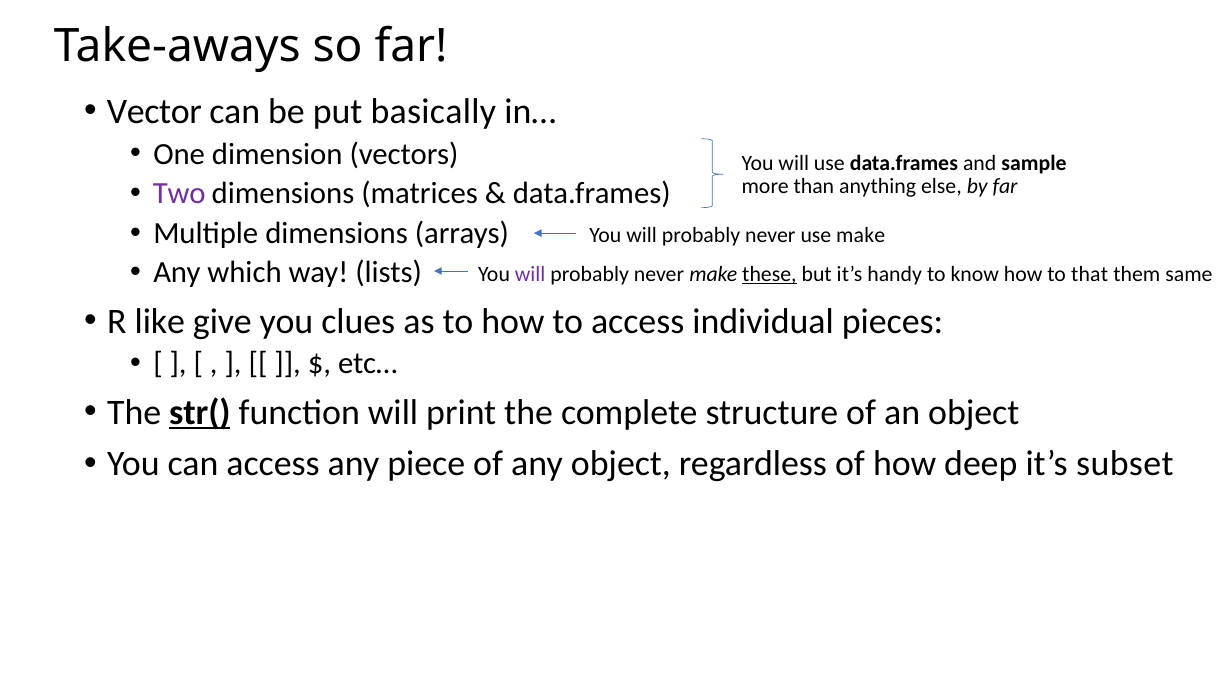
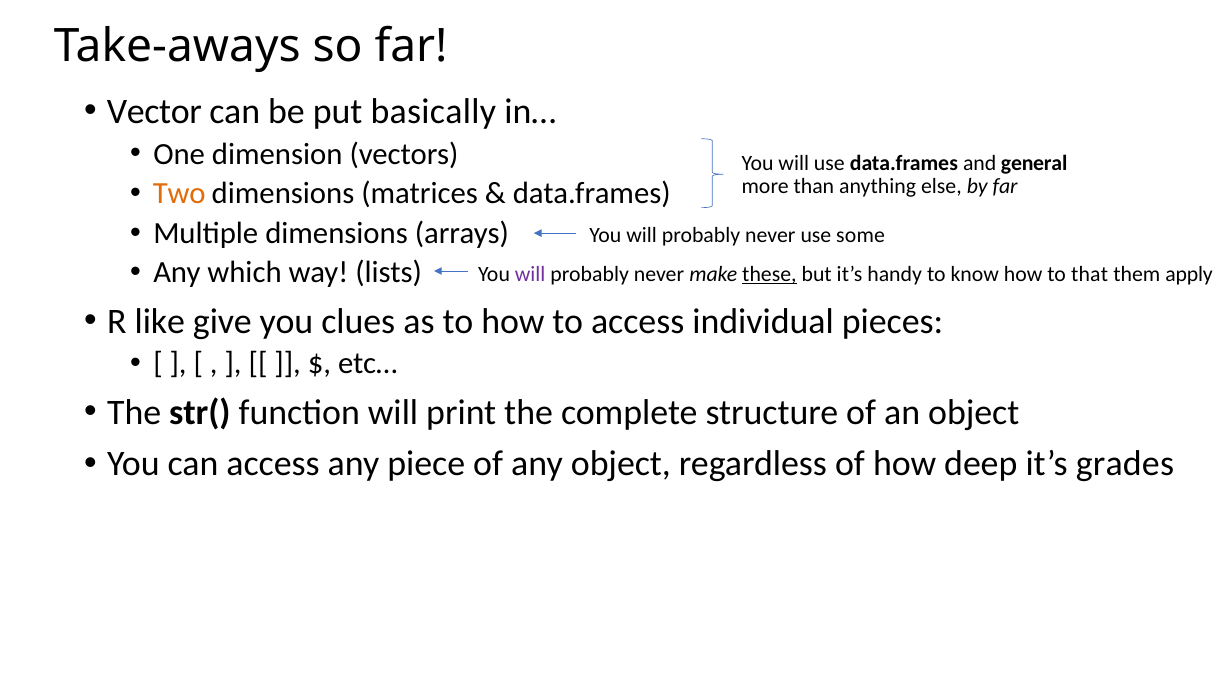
sample: sample -> general
Two colour: purple -> orange
use make: make -> some
same: same -> apply
str( underline: present -> none
subset: subset -> grades
